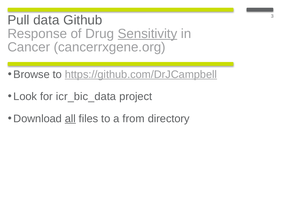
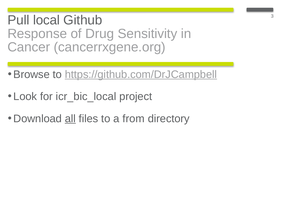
data: data -> local
Sensitivity underline: present -> none
icr_bic_data: icr_bic_data -> icr_bic_local
